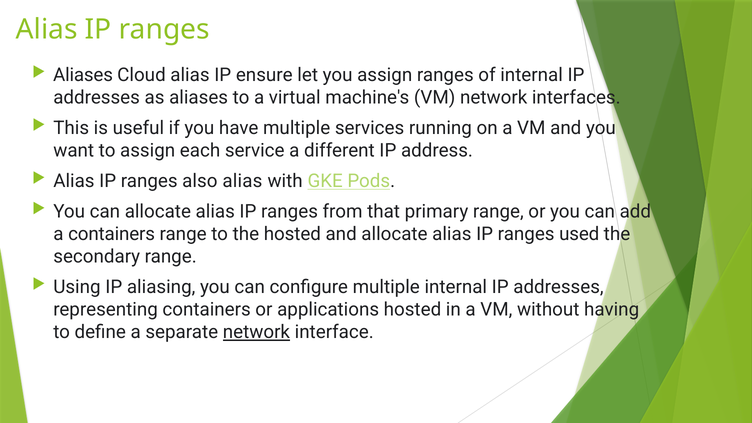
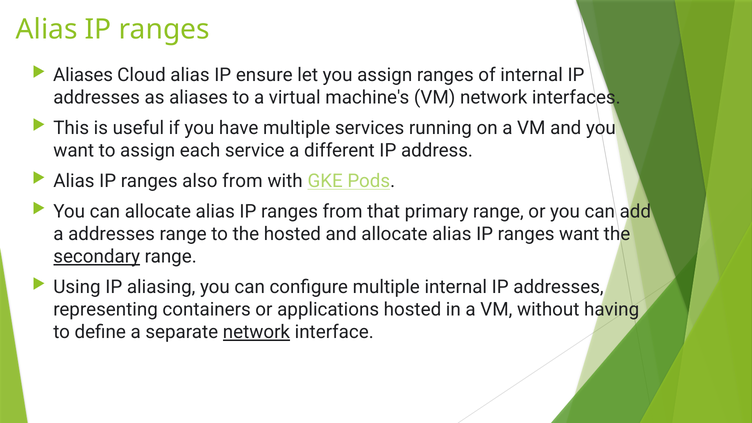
also alias: alias -> from
a containers: containers -> addresses
ranges used: used -> want
secondary underline: none -> present
